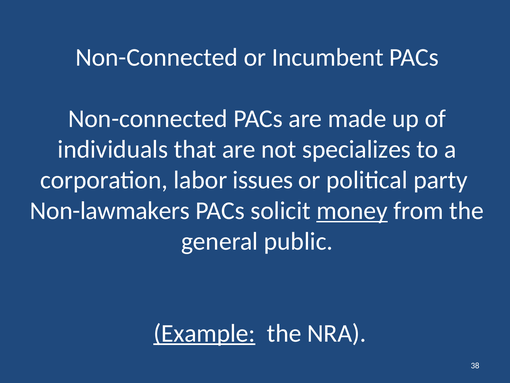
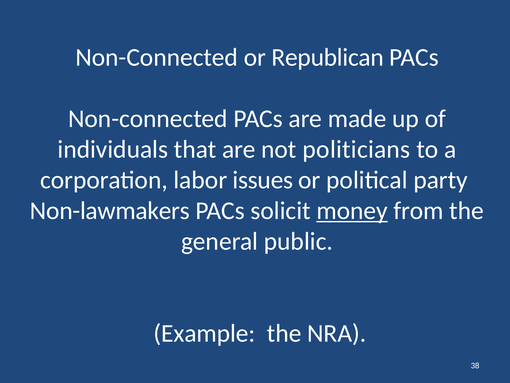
Incumbent: Incumbent -> Republican
specializes: specializes -> politicians
Example underline: present -> none
